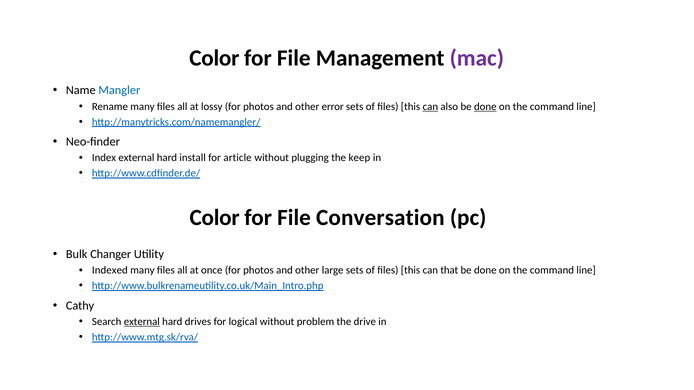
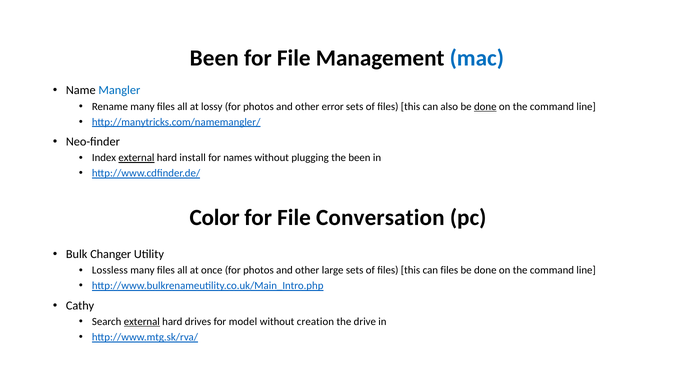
Color at (214, 58): Color -> Been
mac colour: purple -> blue
can at (430, 107) underline: present -> none
external at (136, 158) underline: none -> present
article: article -> names
the keep: keep -> been
Indexed: Indexed -> Lossless
can that: that -> files
logical: logical -> model
problem: problem -> creation
